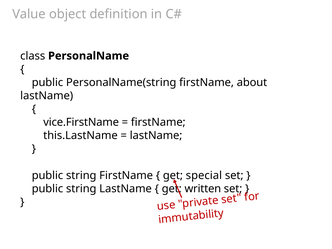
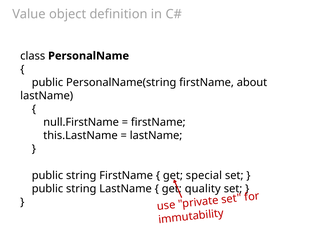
vice.FirstName: vice.FirstName -> null.FirstName
written: written -> quality
